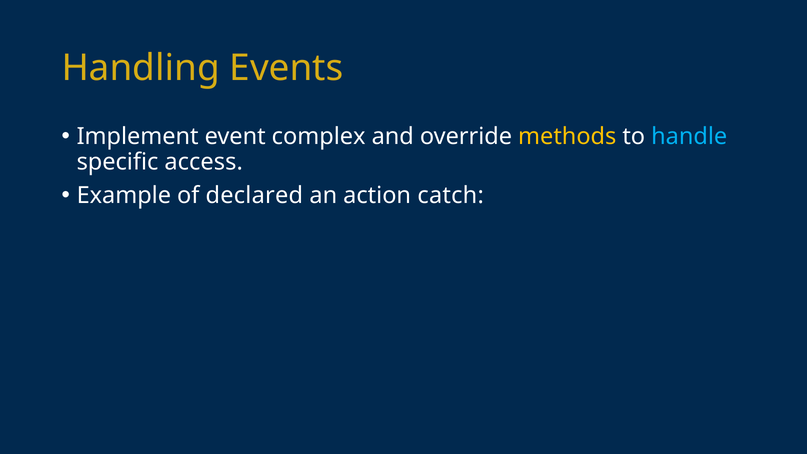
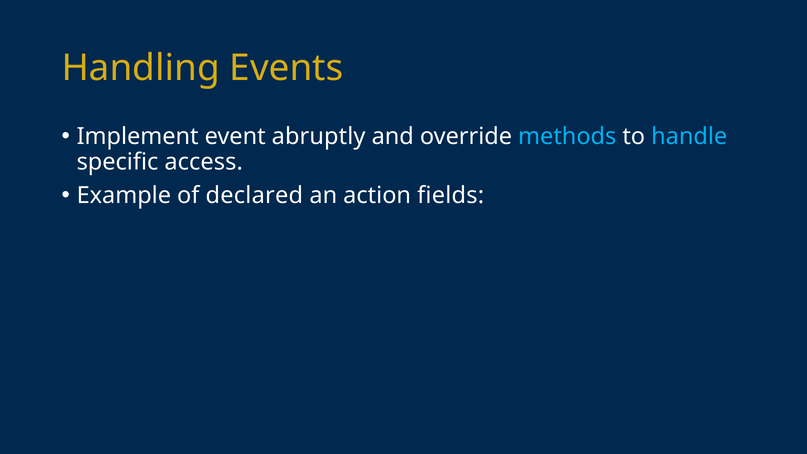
complex: complex -> abruptly
methods colour: yellow -> light blue
catch: catch -> fields
